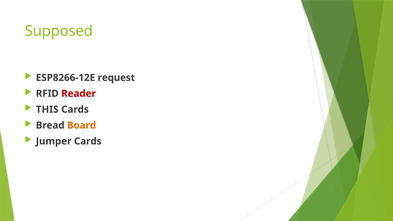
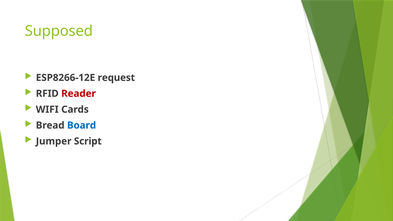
THIS: THIS -> WIFI
Board colour: orange -> blue
Jumper Cards: Cards -> Script
